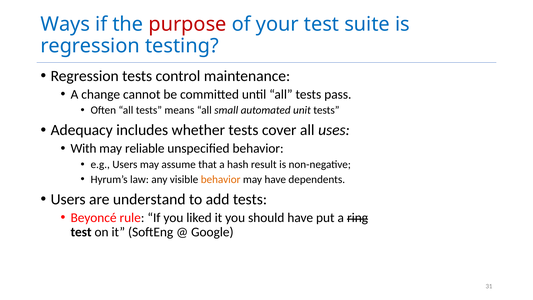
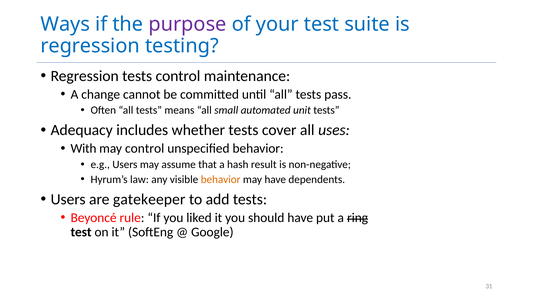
purpose colour: red -> purple
may reliable: reliable -> control
understand: understand -> gatekeeper
